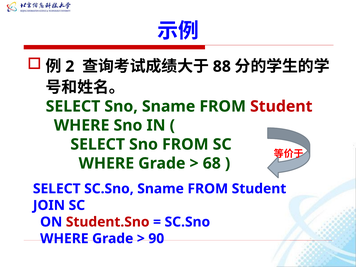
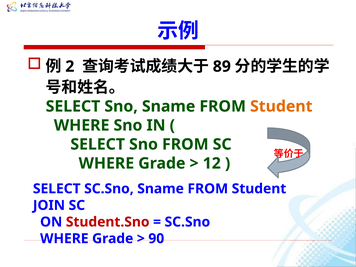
88: 88 -> 89
Student at (281, 106) colour: red -> orange
68: 68 -> 12
